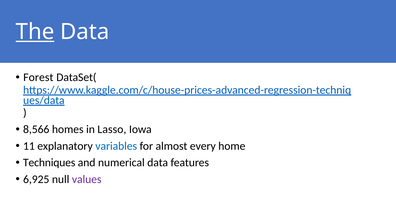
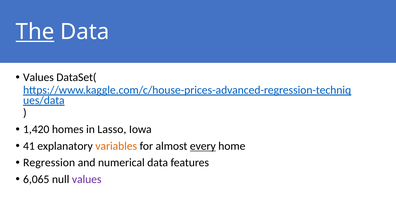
Forest at (38, 77): Forest -> Values
8,566: 8,566 -> 1,420
11: 11 -> 41
variables colour: blue -> orange
every underline: none -> present
Techniques: Techniques -> Regression
6,925: 6,925 -> 6,065
